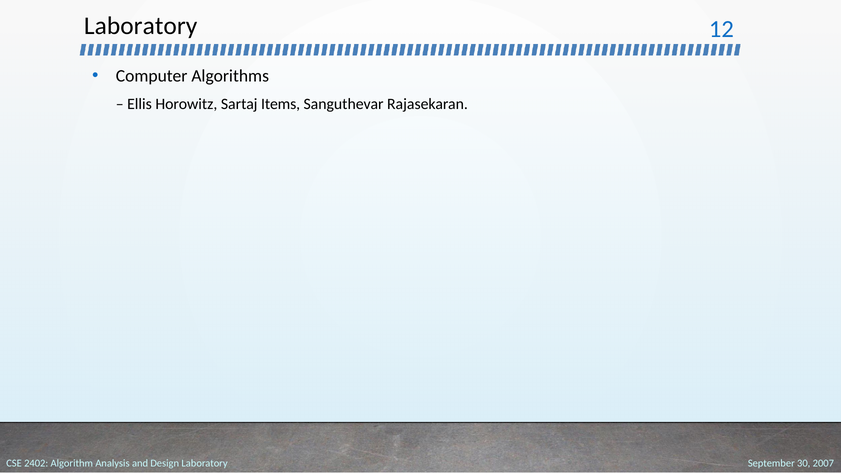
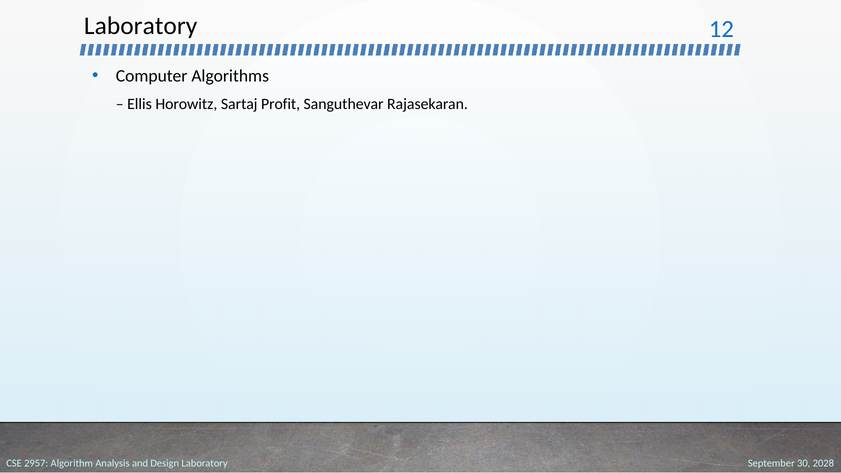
Items: Items -> Profit
2402: 2402 -> 2957
2007: 2007 -> 2028
